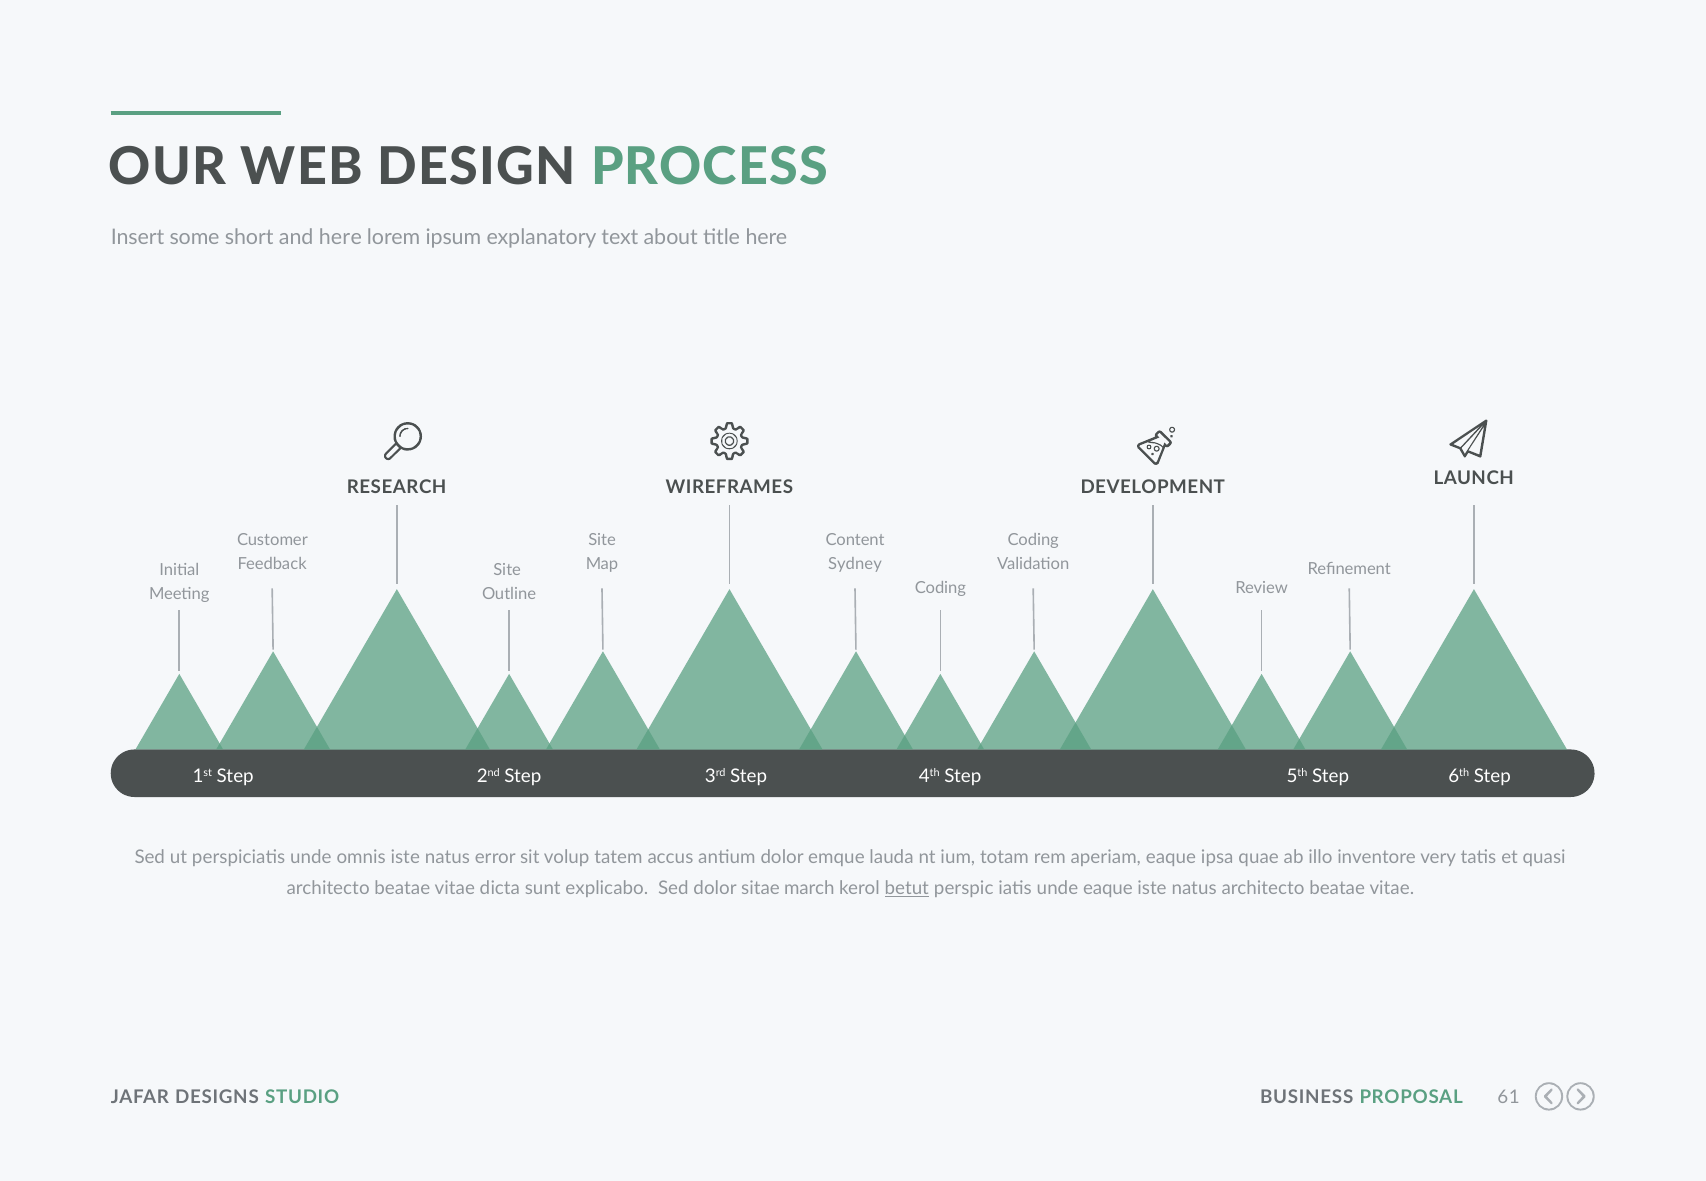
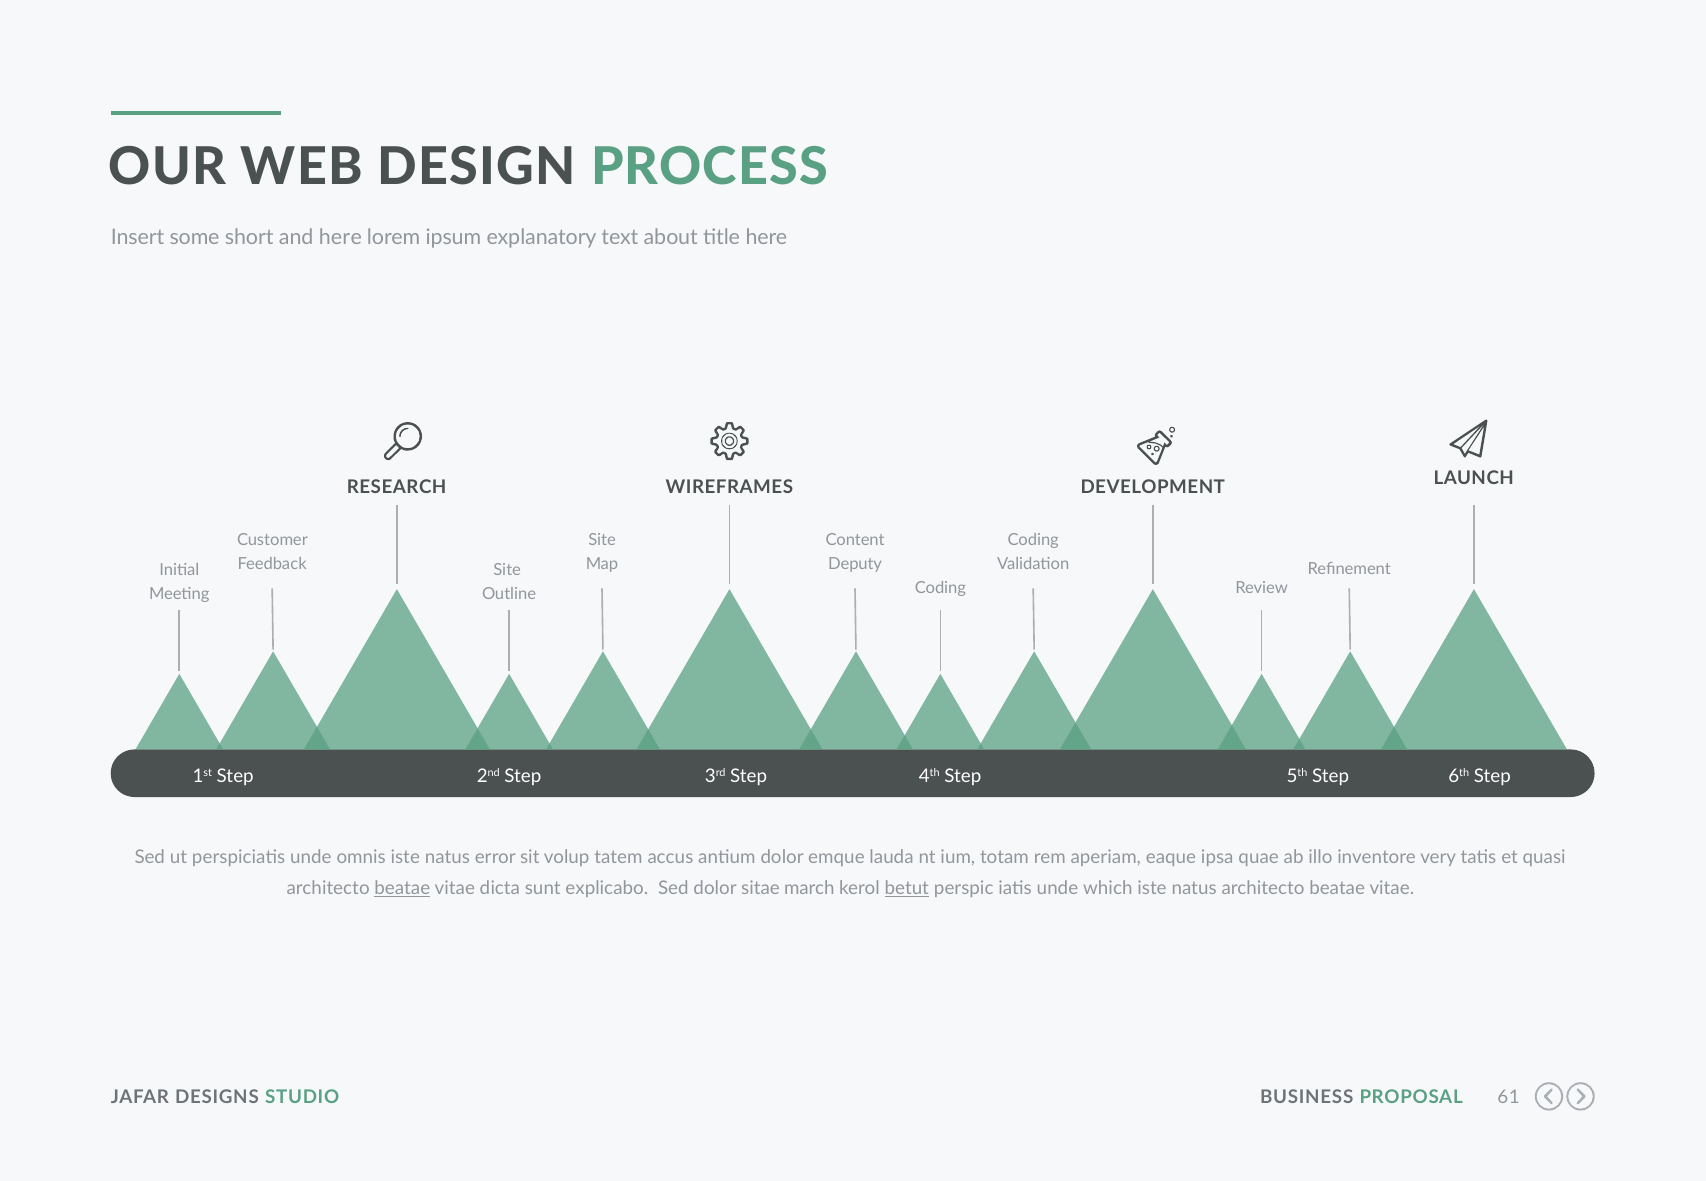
Sydney: Sydney -> Deputy
beatae at (402, 888) underline: none -> present
unde eaque: eaque -> which
